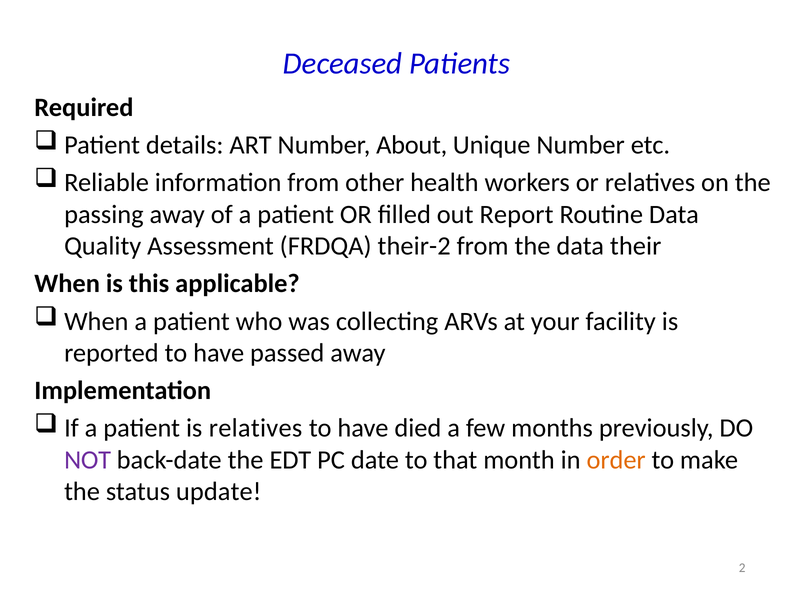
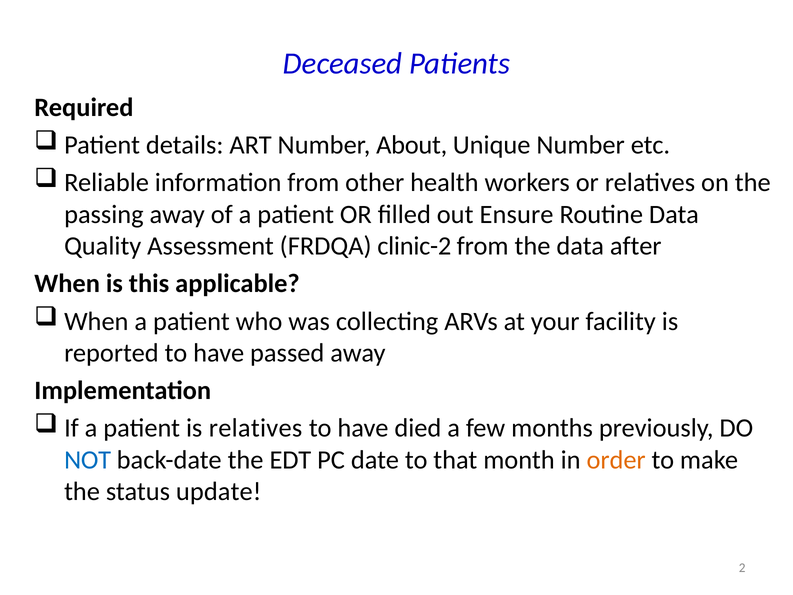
Report: Report -> Ensure
their-2: their-2 -> clinic-2
their: their -> after
NOT colour: purple -> blue
